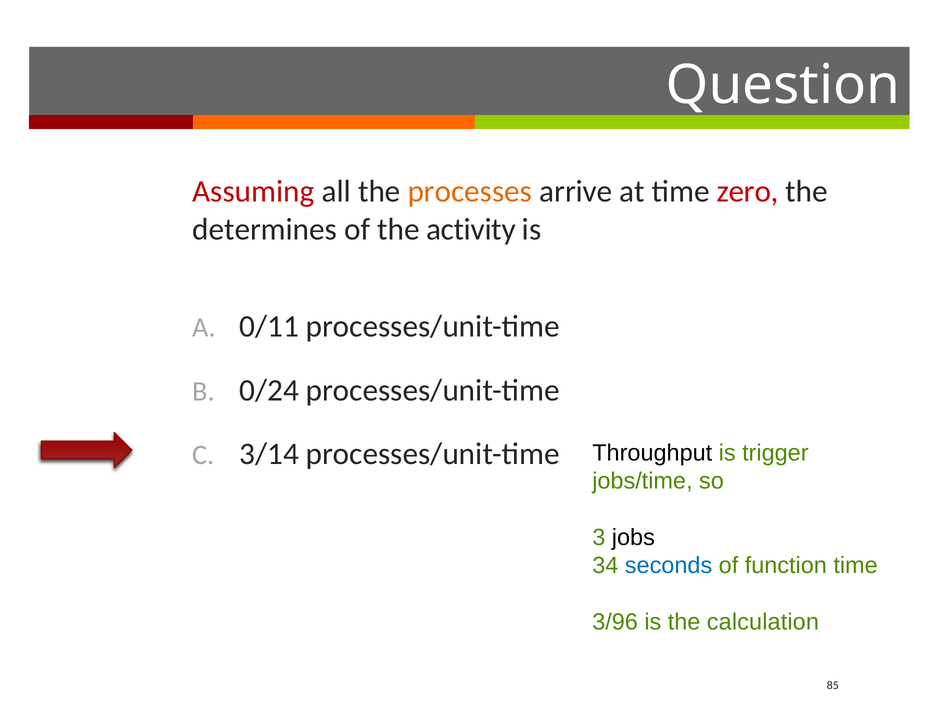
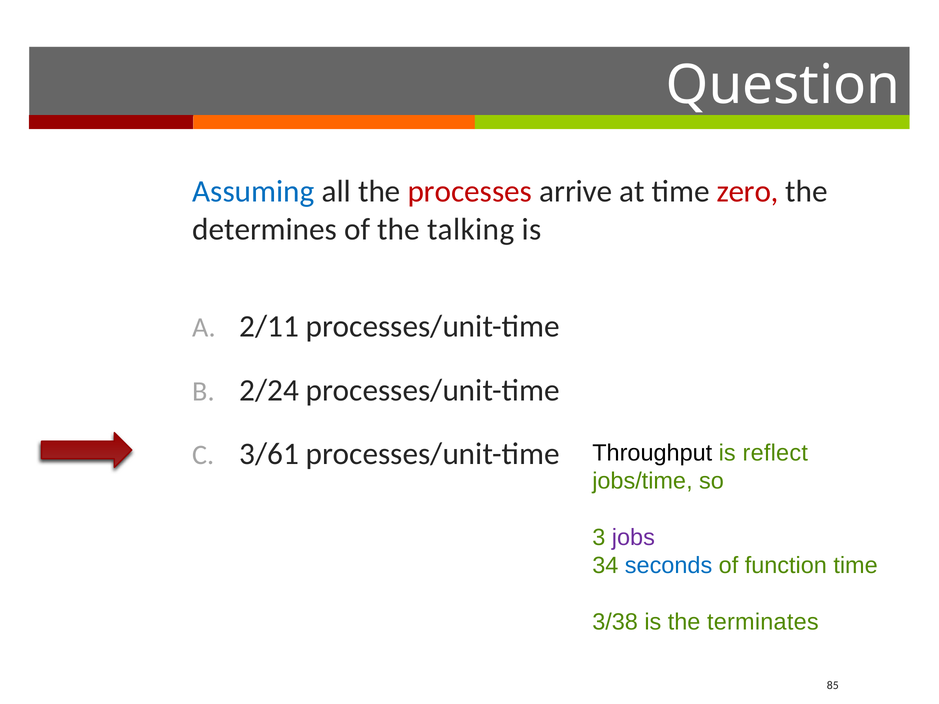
Assuming colour: red -> blue
processes colour: orange -> red
activity: activity -> talking
0/11: 0/11 -> 2/11
0/24: 0/24 -> 2/24
trigger: trigger -> reflect
3/14: 3/14 -> 3/61
jobs colour: black -> purple
3/96: 3/96 -> 3/38
calculation: calculation -> terminates
